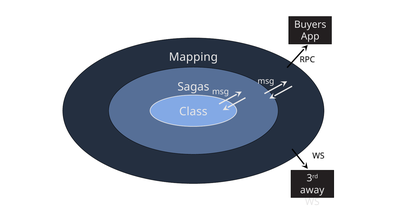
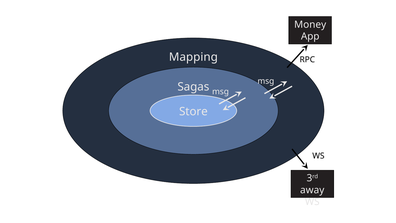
Buyers: Buyers -> Money
Class: Class -> Store
